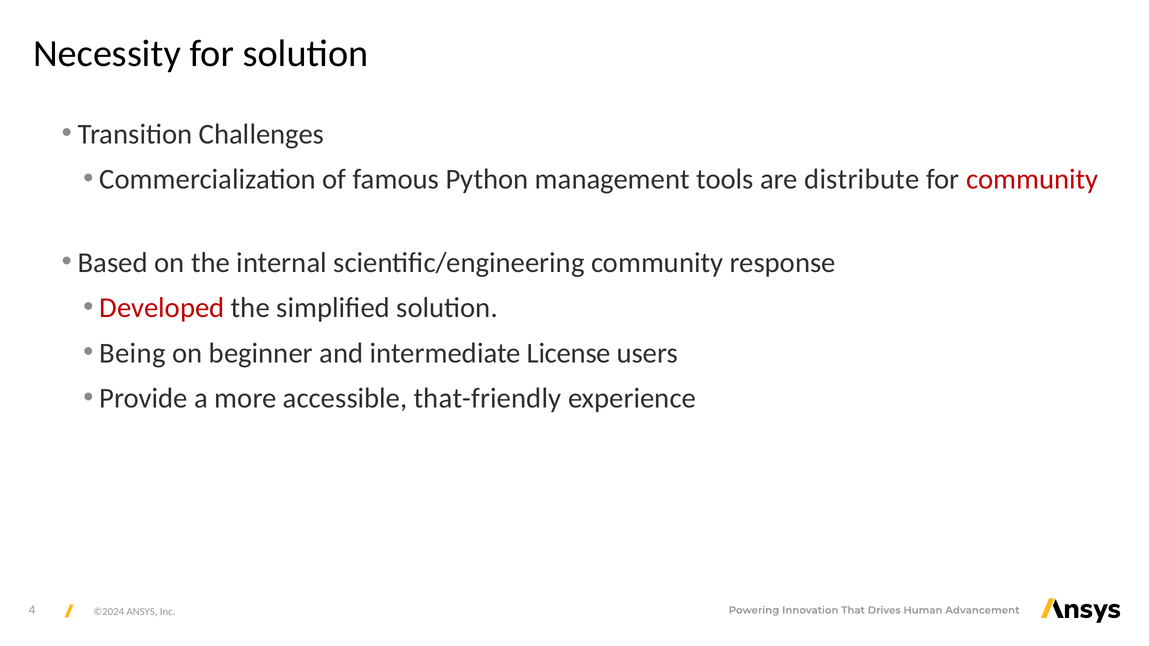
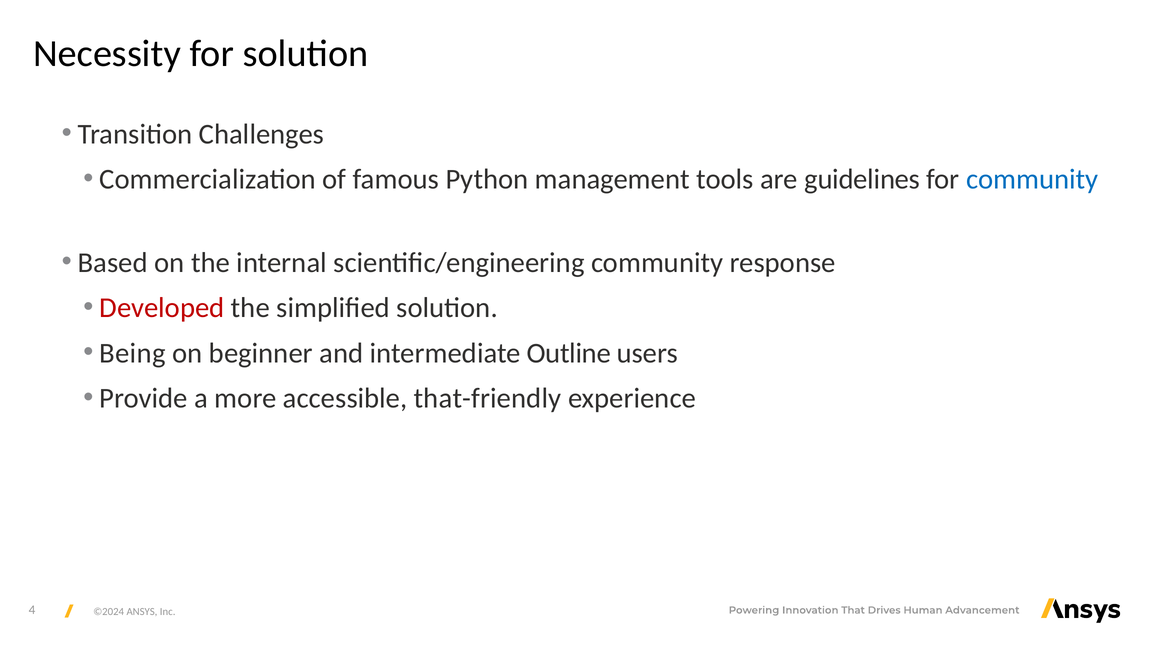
distribute: distribute -> guidelines
community at (1032, 179) colour: red -> blue
License: License -> Outline
